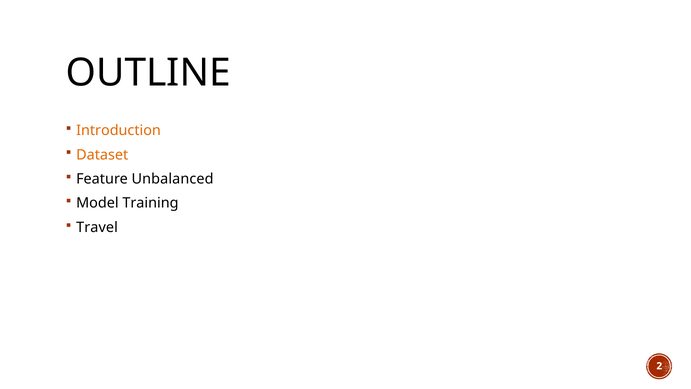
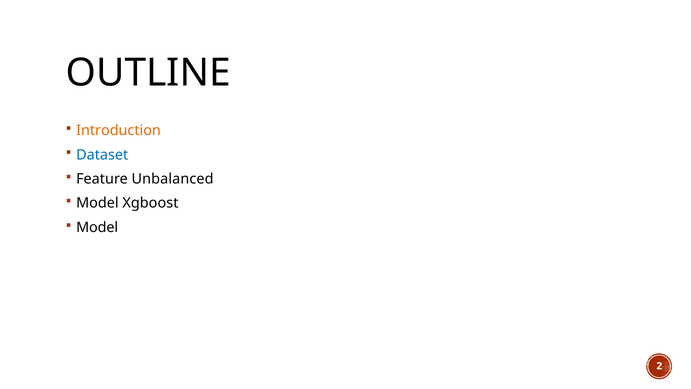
Dataset colour: orange -> blue
Training: Training -> Xgboost
Travel at (97, 227): Travel -> Model
